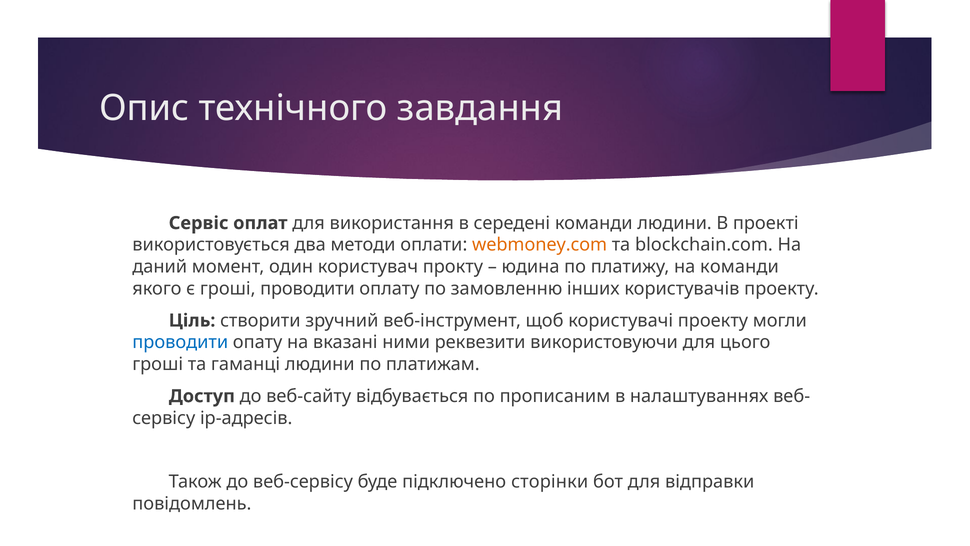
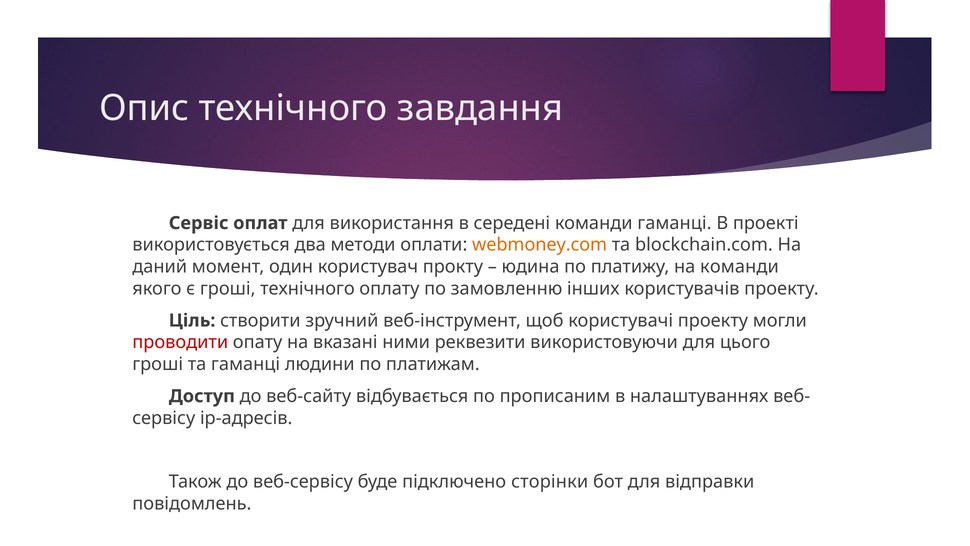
команди людини: людини -> гаманці
гроші проводити: проводити -> технічного
проводити at (180, 342) colour: blue -> red
